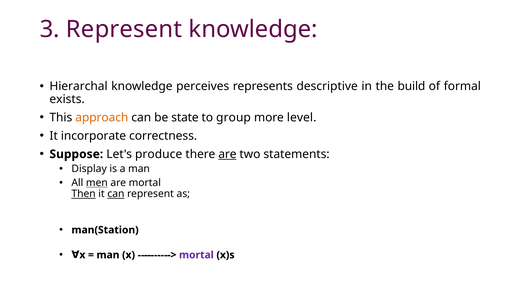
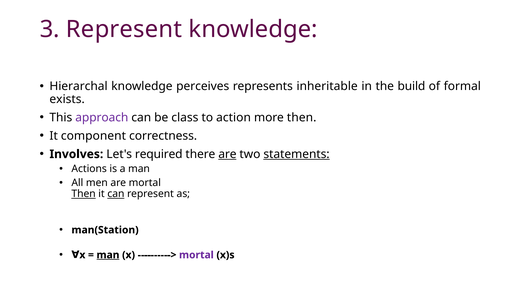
descriptive: descriptive -> inheritable
approach colour: orange -> purple
state: state -> class
group: group -> action
more level: level -> then
incorporate: incorporate -> component
Suppose: Suppose -> Involves
produce: produce -> required
statements underline: none -> present
Display: Display -> Actions
men underline: present -> none
man at (108, 255) underline: none -> present
